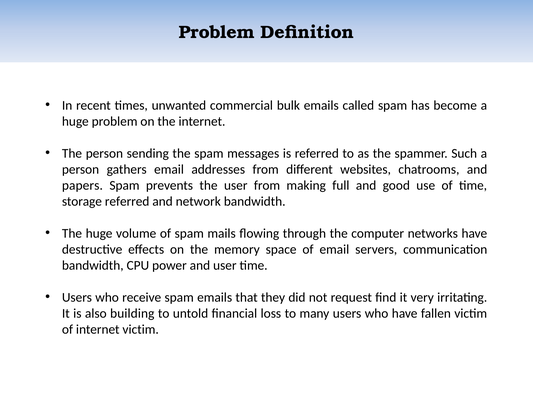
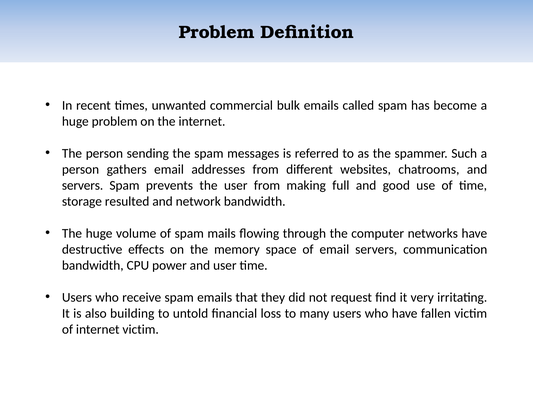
papers at (82, 185): papers -> servers
storage referred: referred -> resulted
